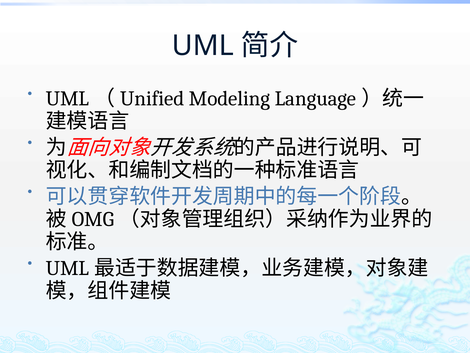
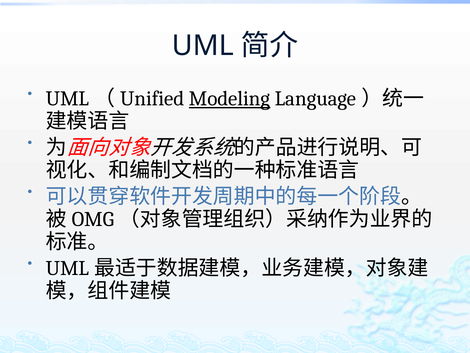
Modeling underline: none -> present
